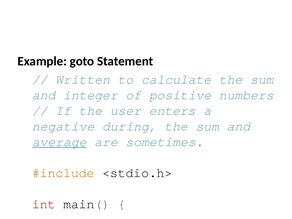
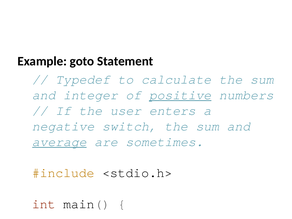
Written: Written -> Typedef
positive underline: none -> present
during: during -> switch
